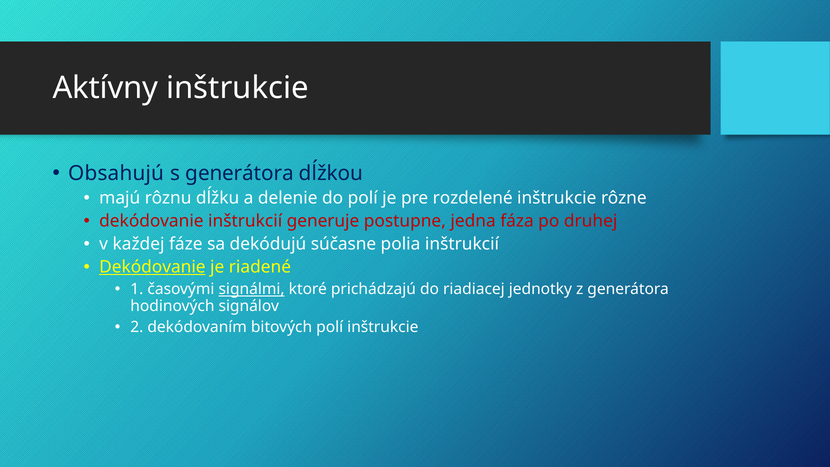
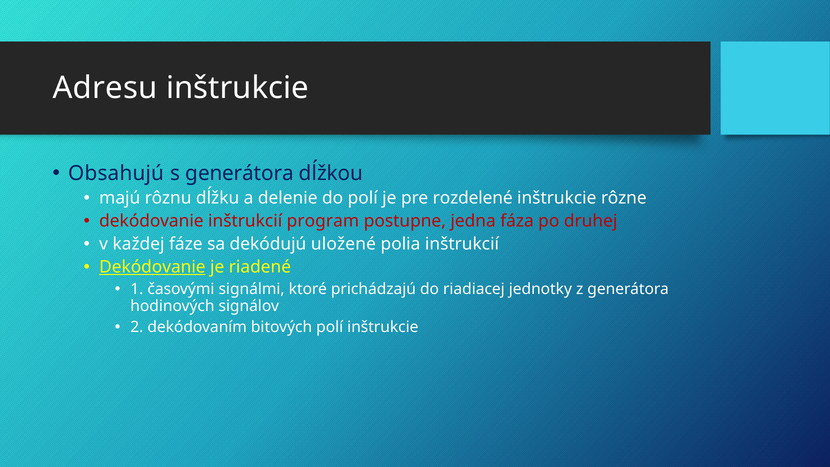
Aktívny: Aktívny -> Adresu
generuje: generuje -> program
súčasne: súčasne -> uložené
signálmi underline: present -> none
